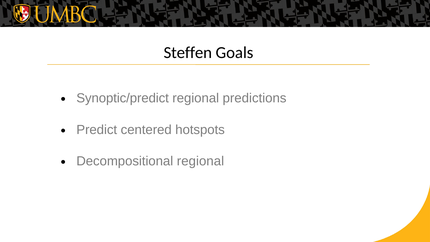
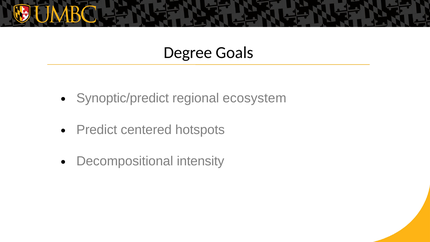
Steffen: Steffen -> Degree
predictions: predictions -> ecosystem
Decompositional regional: regional -> intensity
